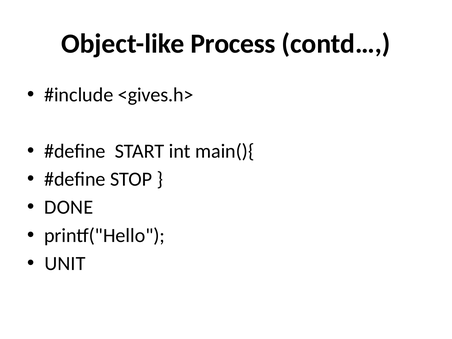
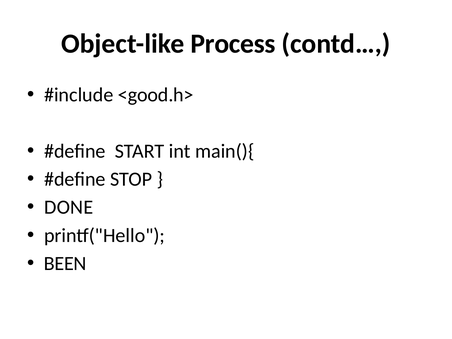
<gives.h>: <gives.h> -> <good.h>
UNIT: UNIT -> BEEN
